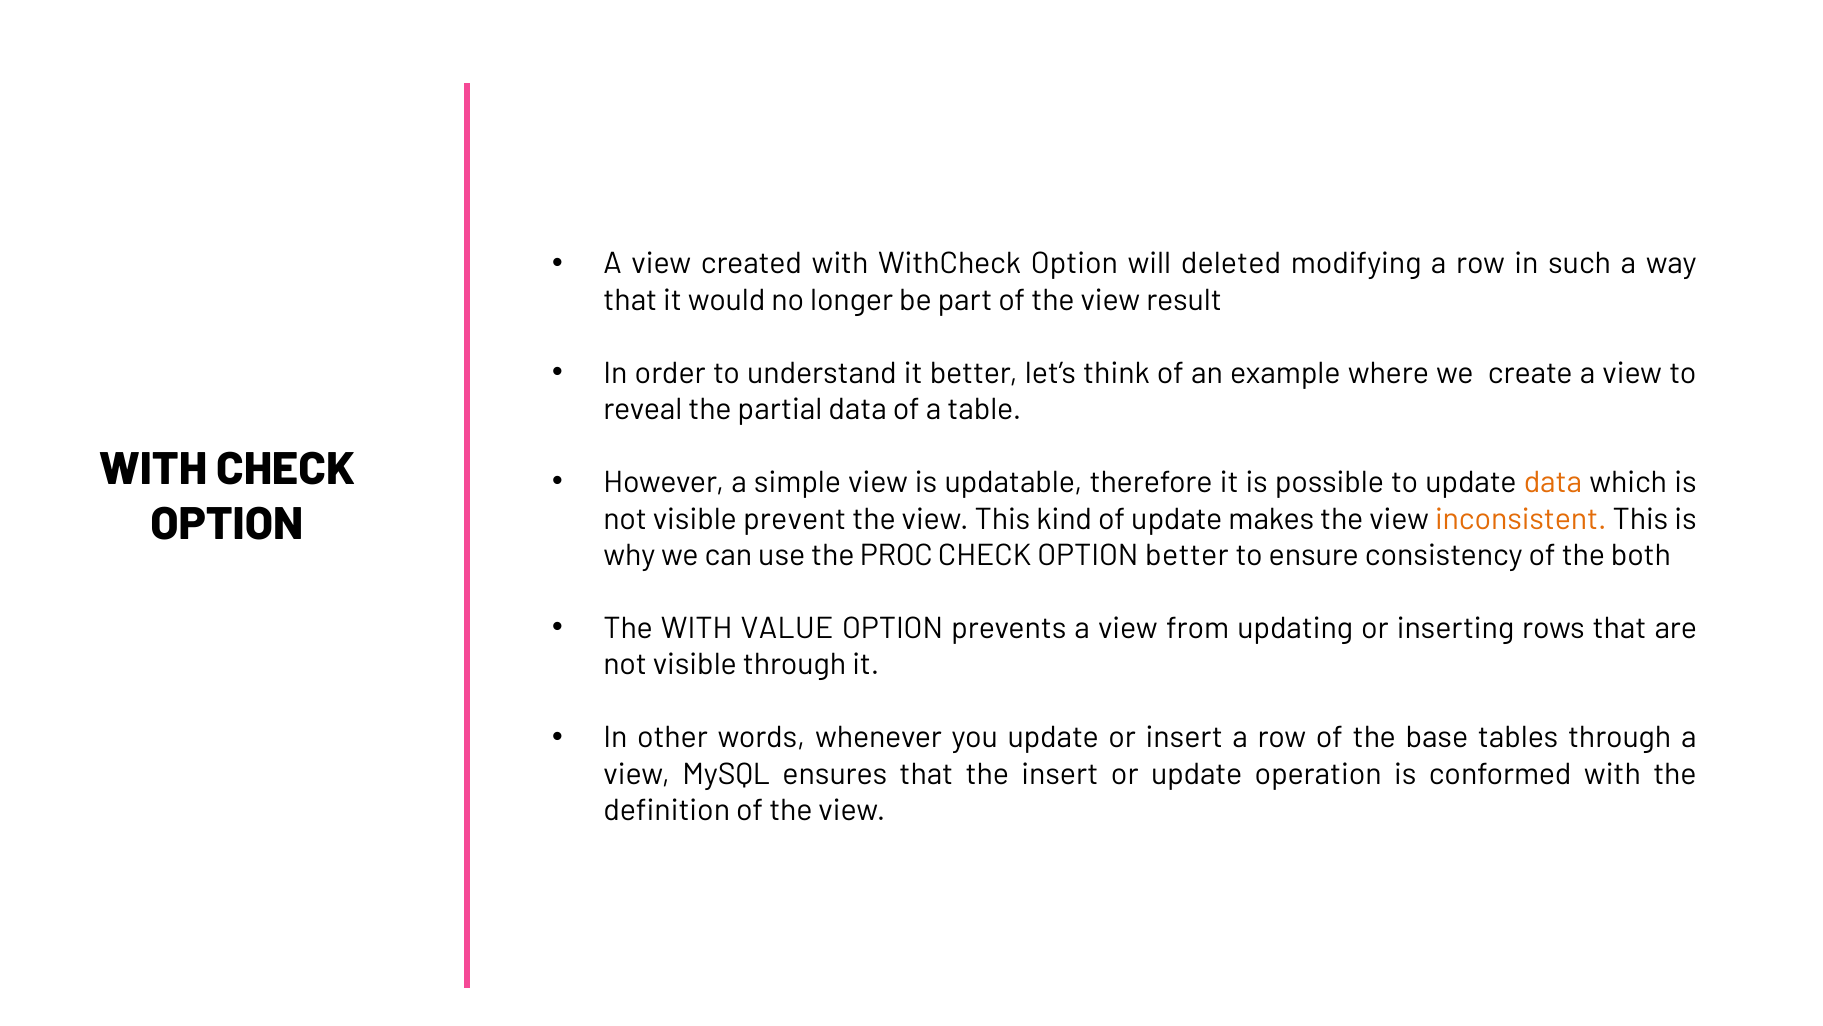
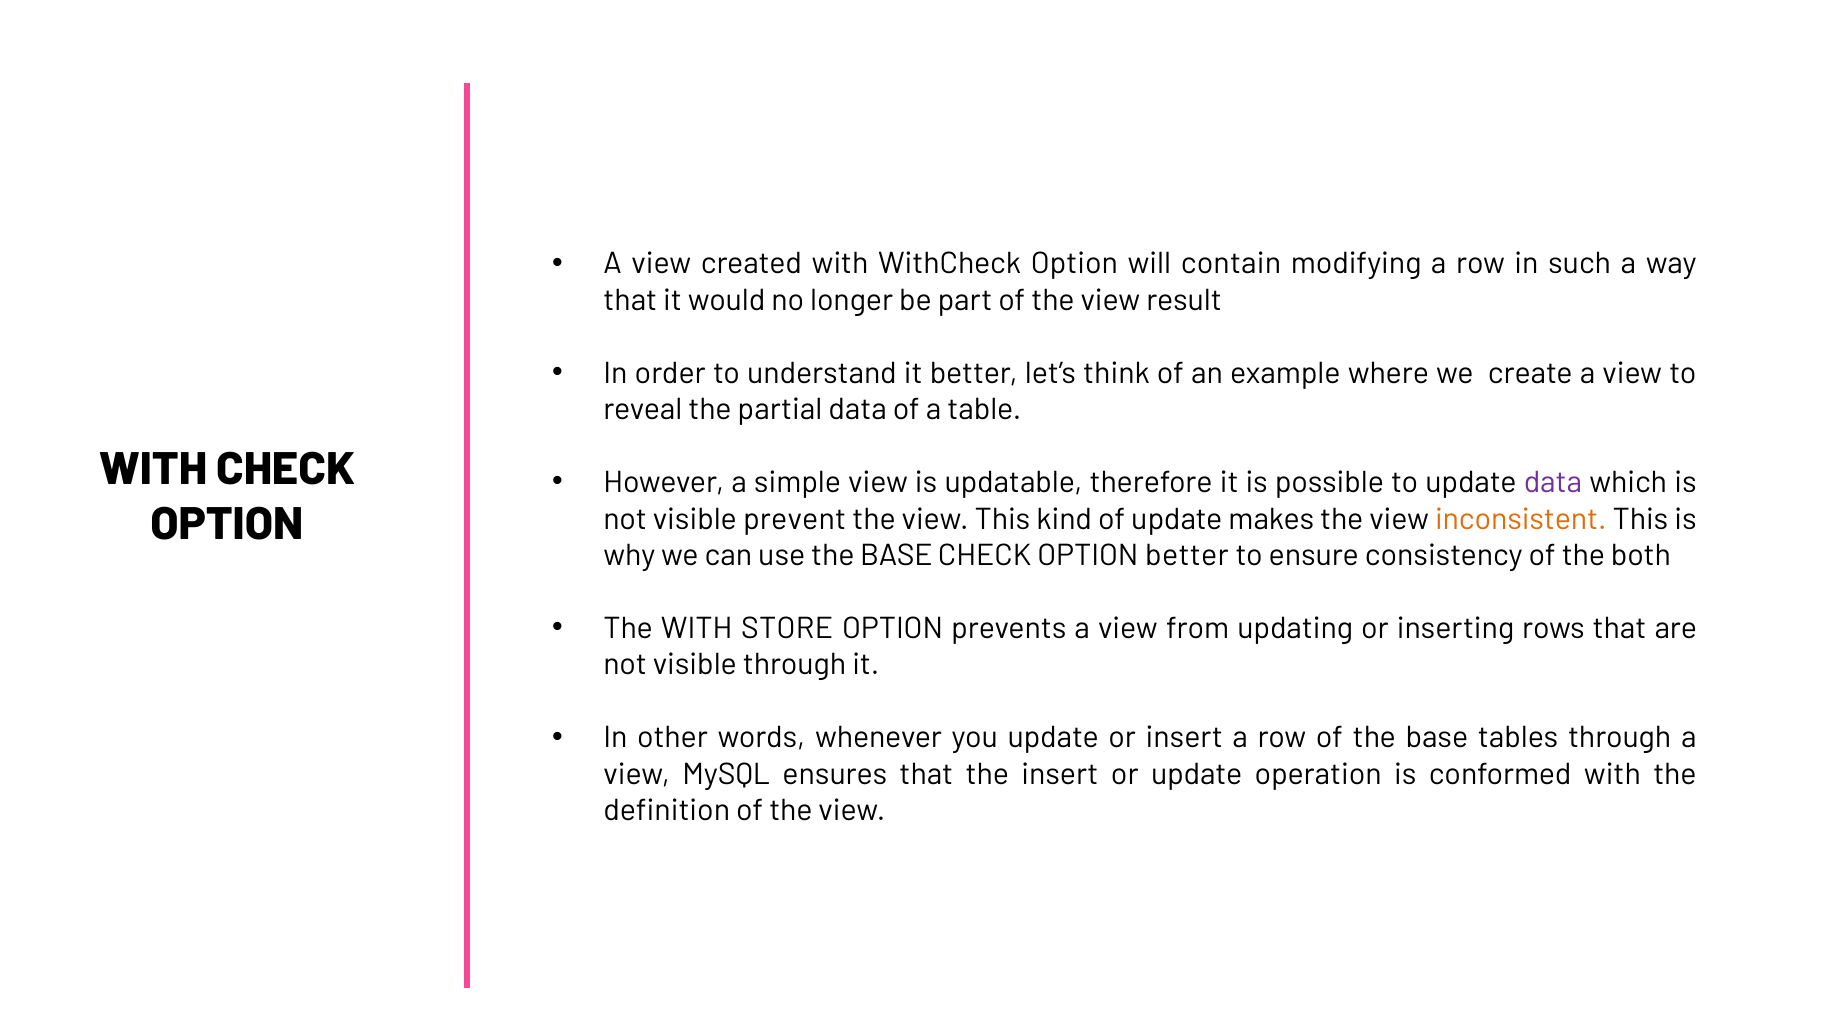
deleted: deleted -> contain
data at (1553, 482) colour: orange -> purple
use the PROC: PROC -> BASE
VALUE: VALUE -> STORE
